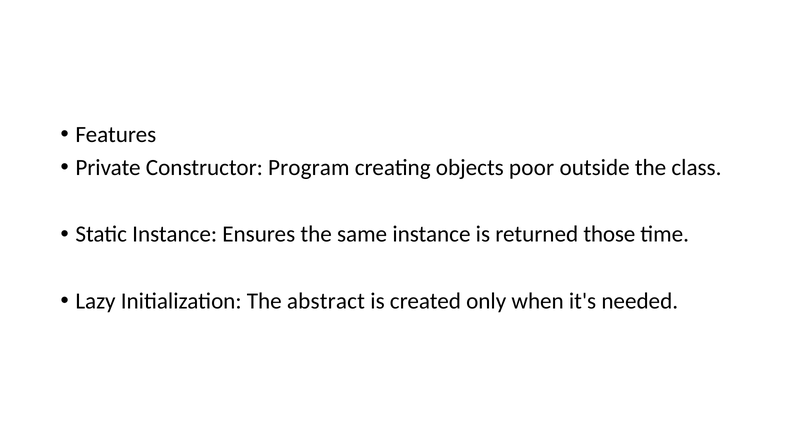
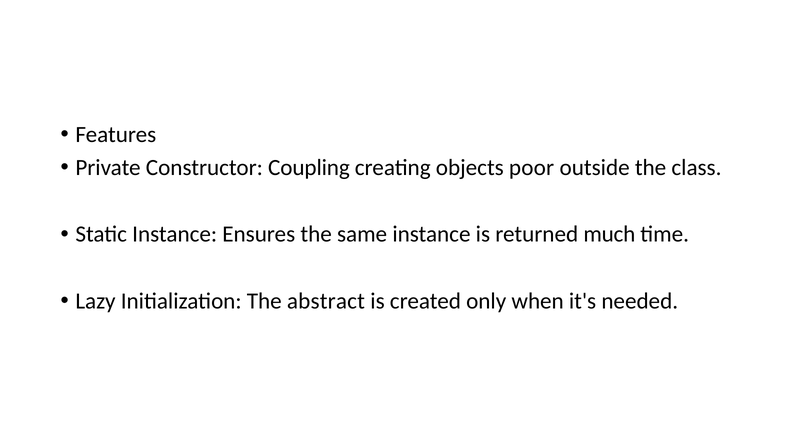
Program: Program -> Coupling
those: those -> much
